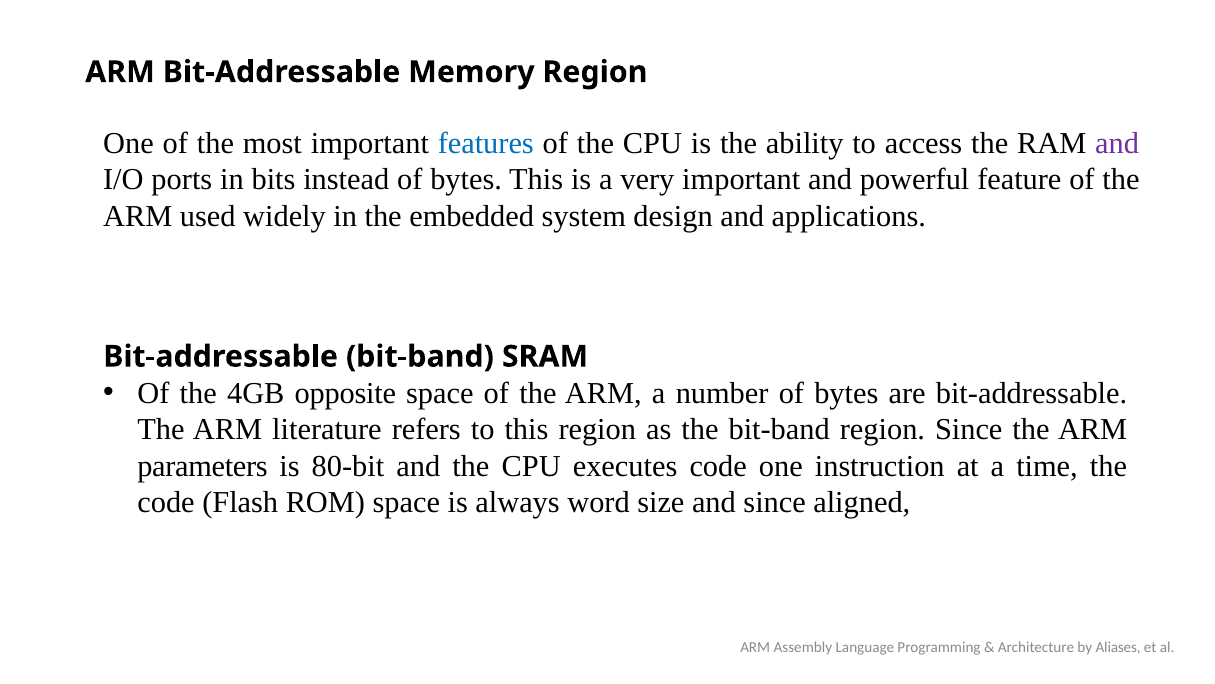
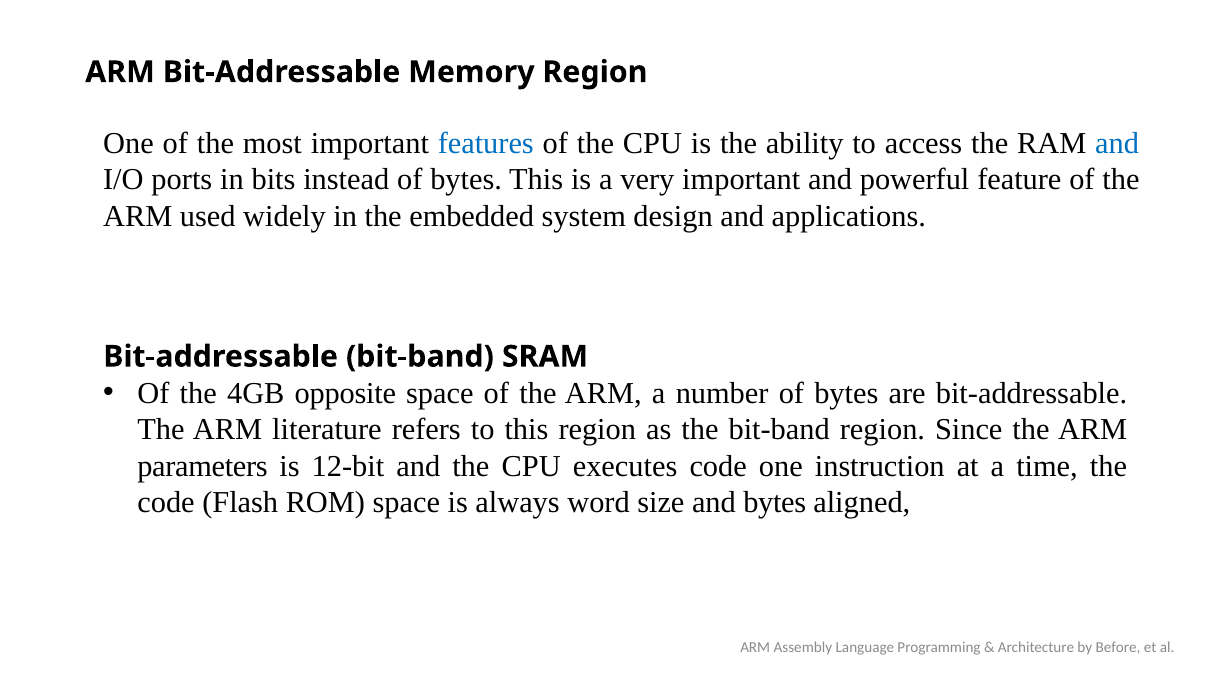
and at (1117, 143) colour: purple -> blue
80-bit: 80-bit -> 12-bit
and since: since -> bytes
Aliases: Aliases -> Before
